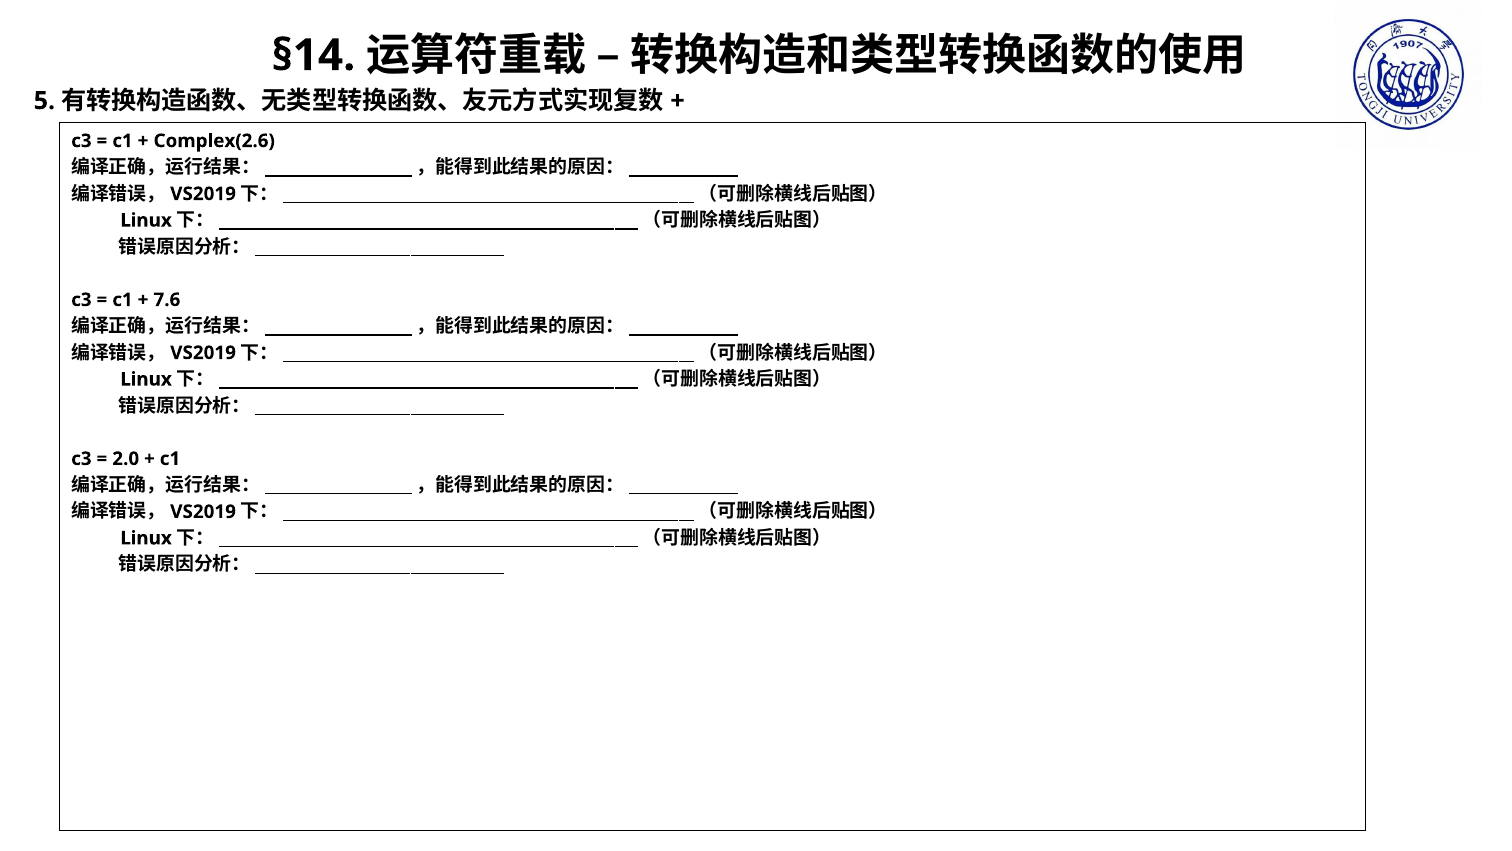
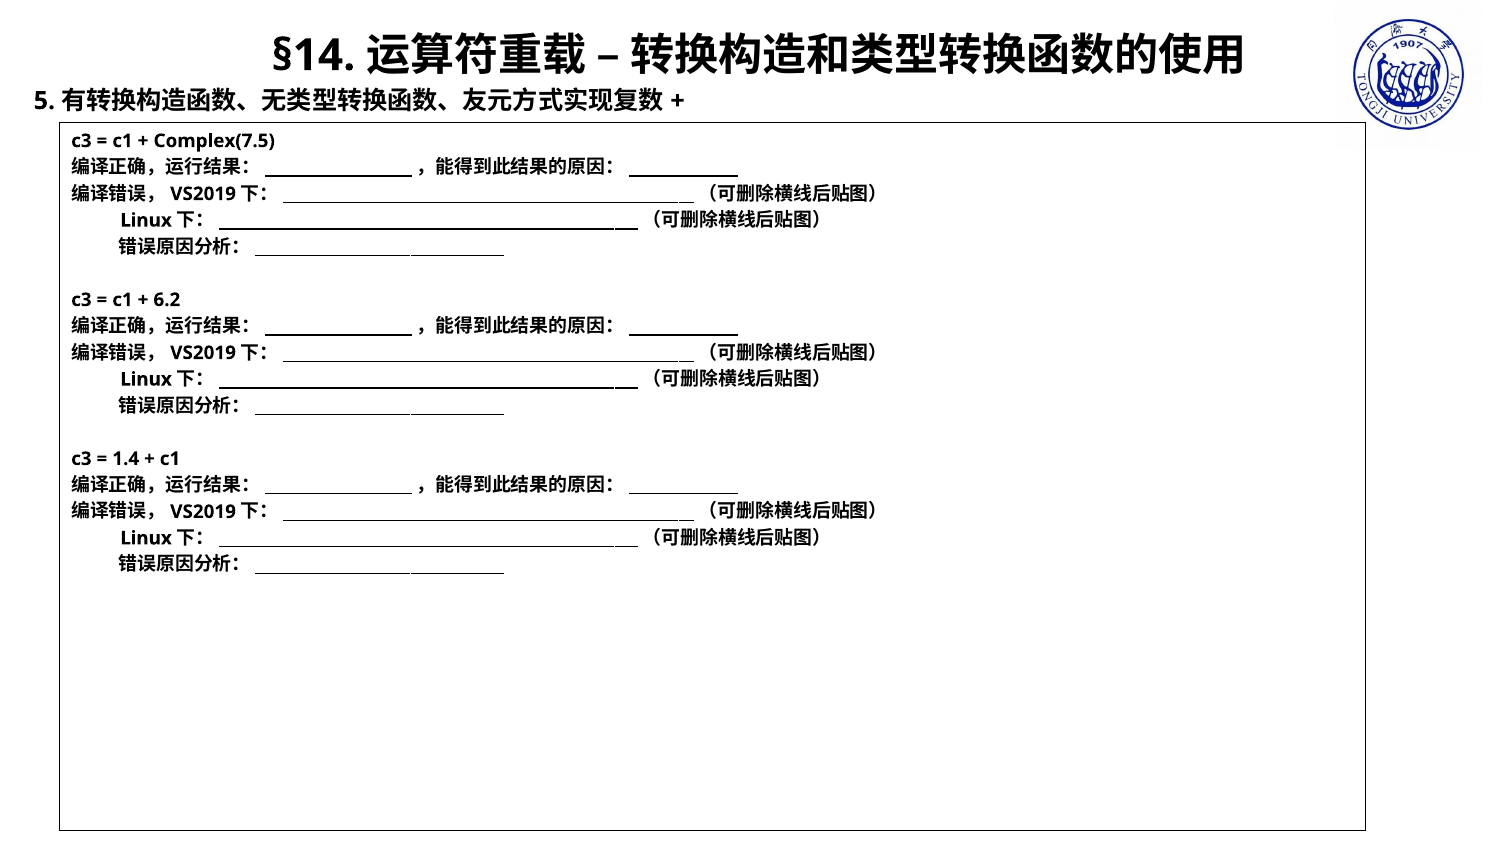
Complex(2.6: Complex(2.6 -> Complex(7.5
7.6: 7.6 -> 6.2
2.0: 2.0 -> 1.4
